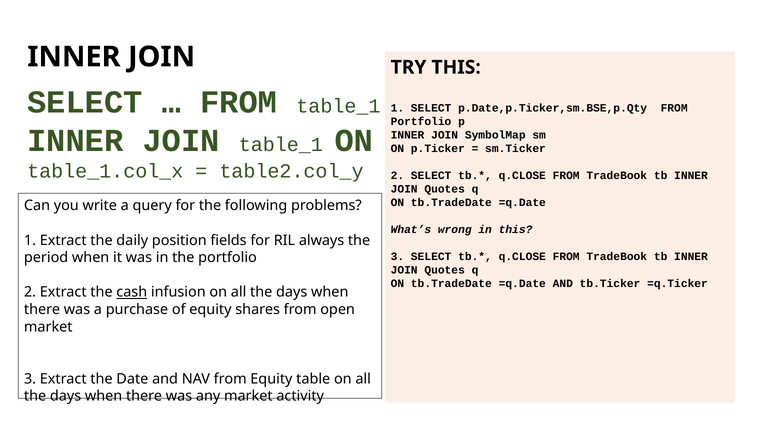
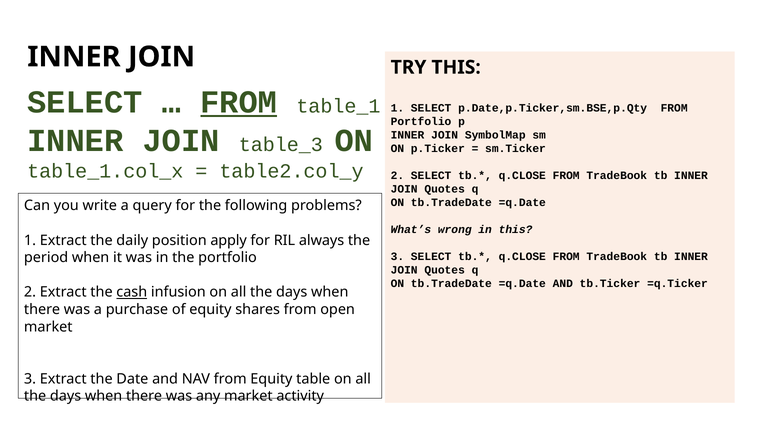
FROM at (239, 102) underline: none -> present
JOIN table_1: table_1 -> table_3
fields: fields -> apply
